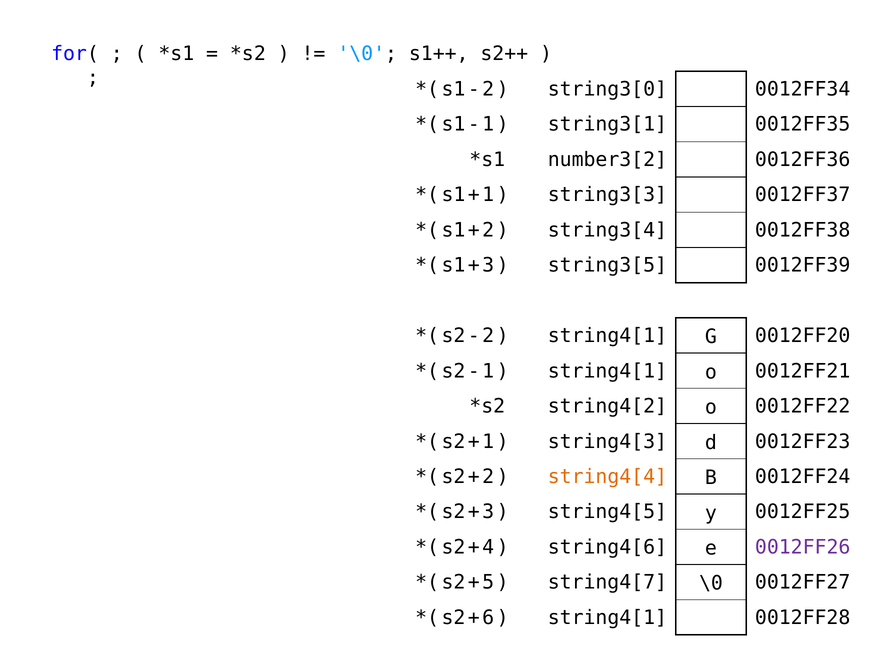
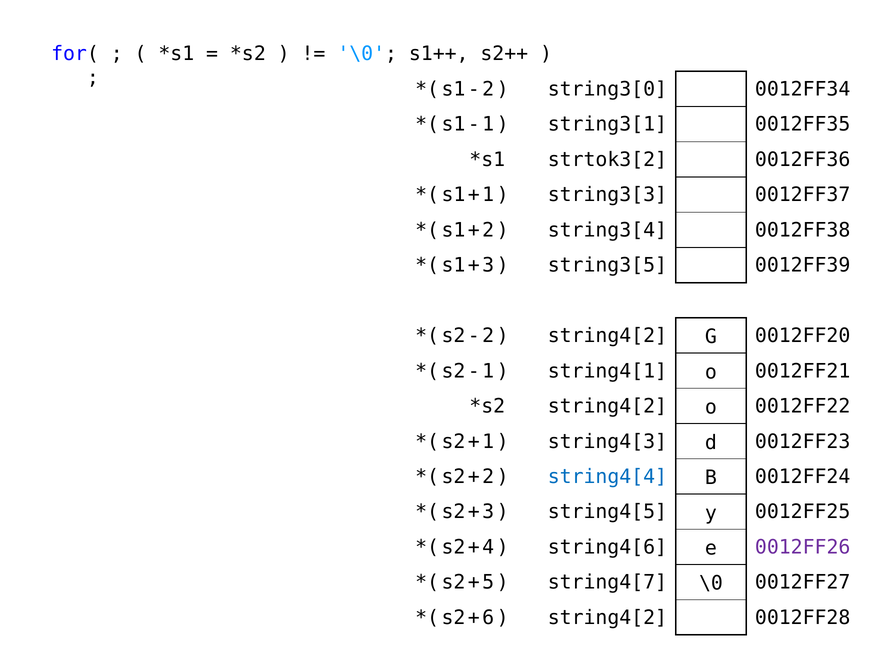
number3[2: number3[2 -> strtok3[2
string4[1 at (607, 336): string4[1 -> string4[2
string4[4 colour: orange -> blue
string4[1 at (607, 617): string4[1 -> string4[2
